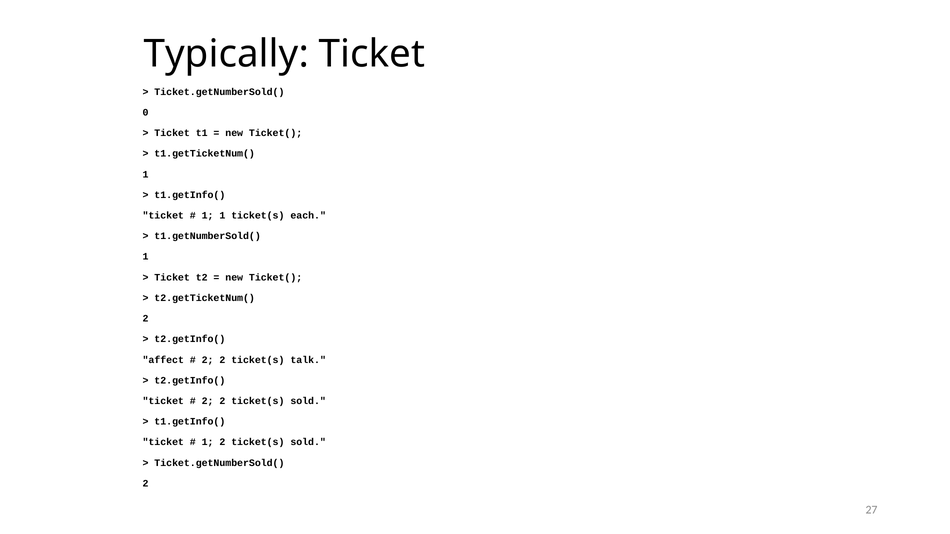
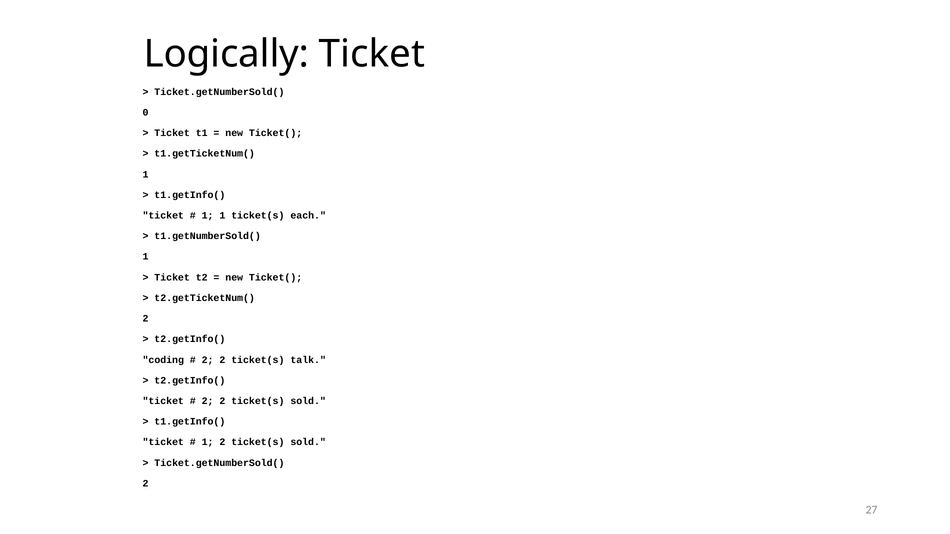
Typically: Typically -> Logically
affect: affect -> coding
